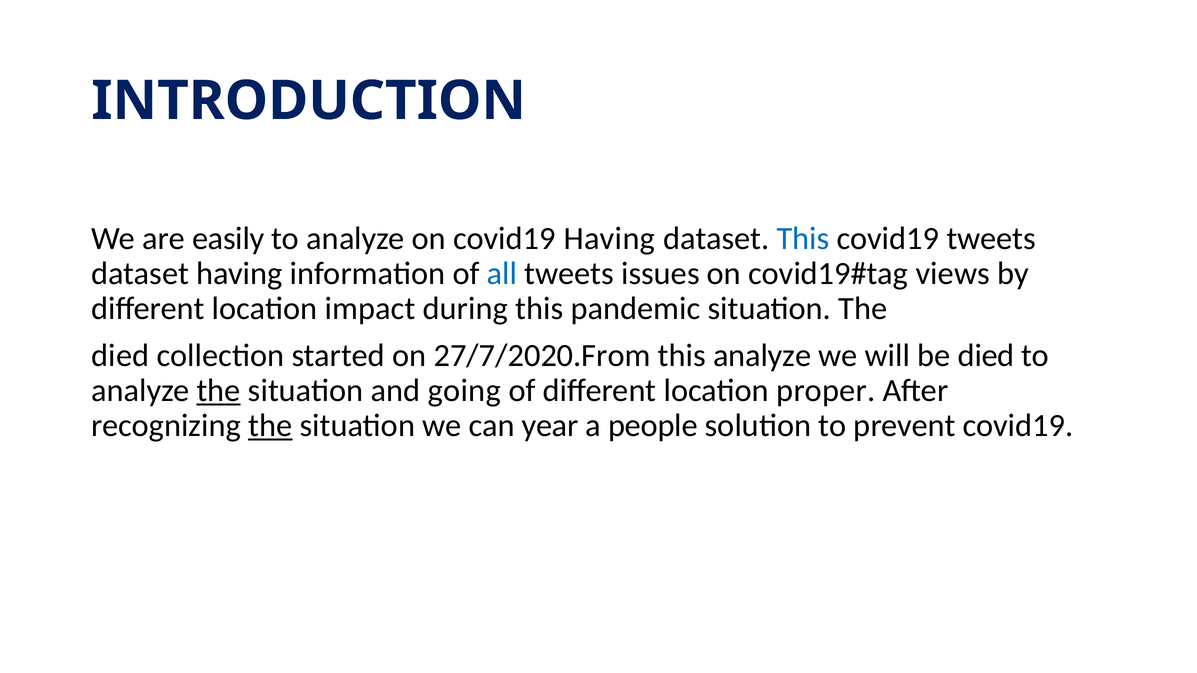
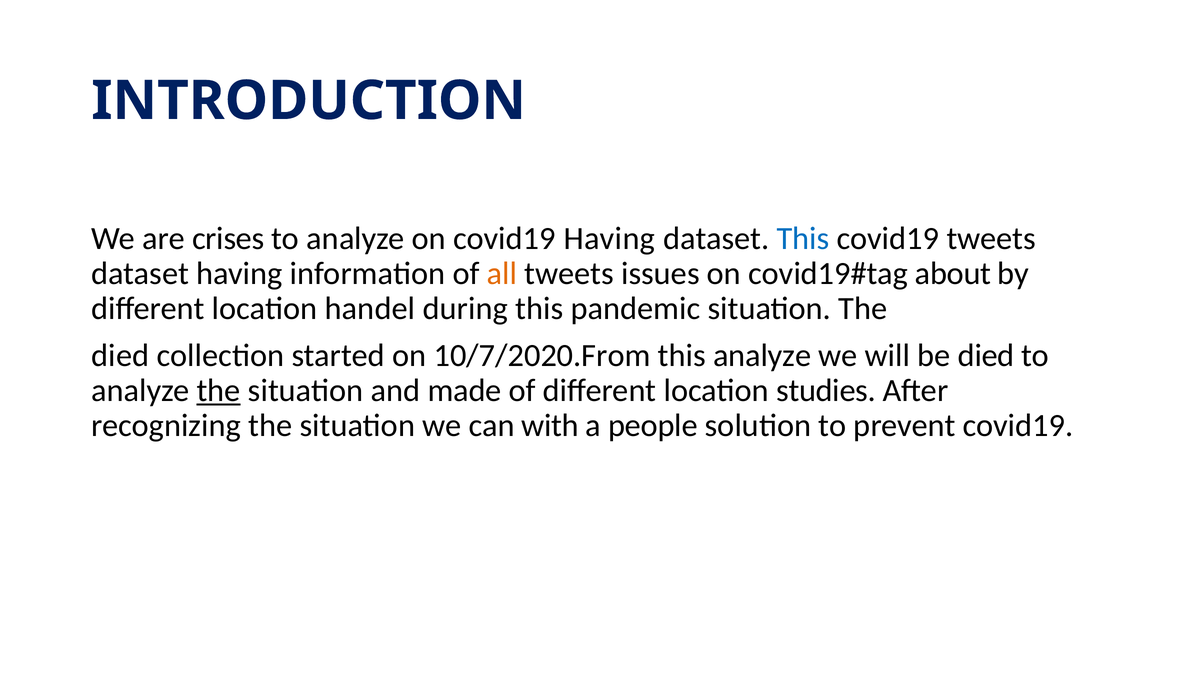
easily: easily -> crises
all colour: blue -> orange
views: views -> about
impact: impact -> handel
27/7/2020.From: 27/7/2020.From -> 10/7/2020.From
going: going -> made
proper: proper -> studies
the at (270, 426) underline: present -> none
year: year -> with
